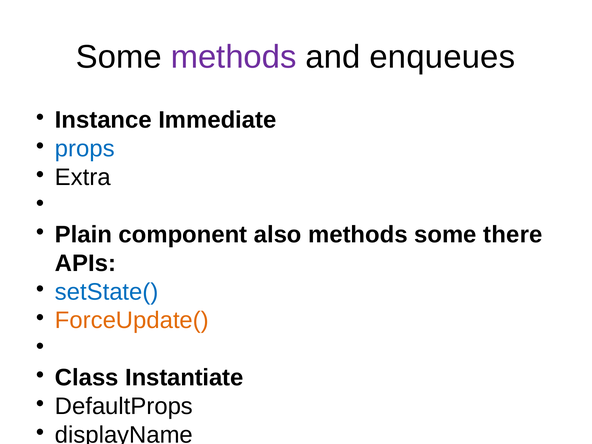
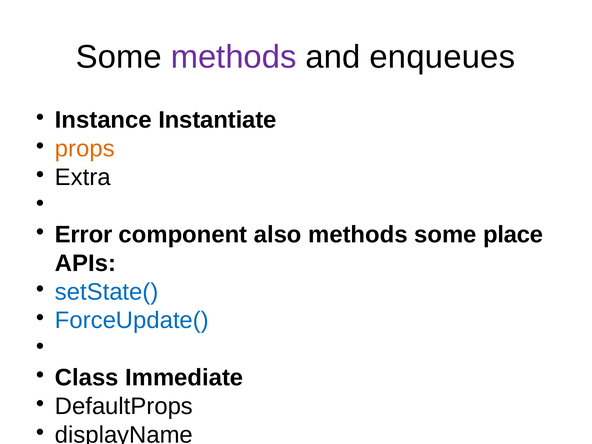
Immediate: Immediate -> Instantiate
props colour: blue -> orange
Plain: Plain -> Error
there: there -> place
ForceUpdate( colour: orange -> blue
Instantiate: Instantiate -> Immediate
